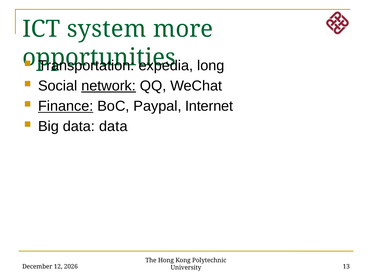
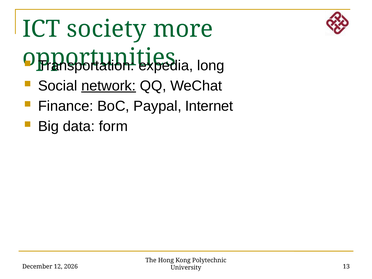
system: system -> society
Finance underline: present -> none
data data: data -> form
